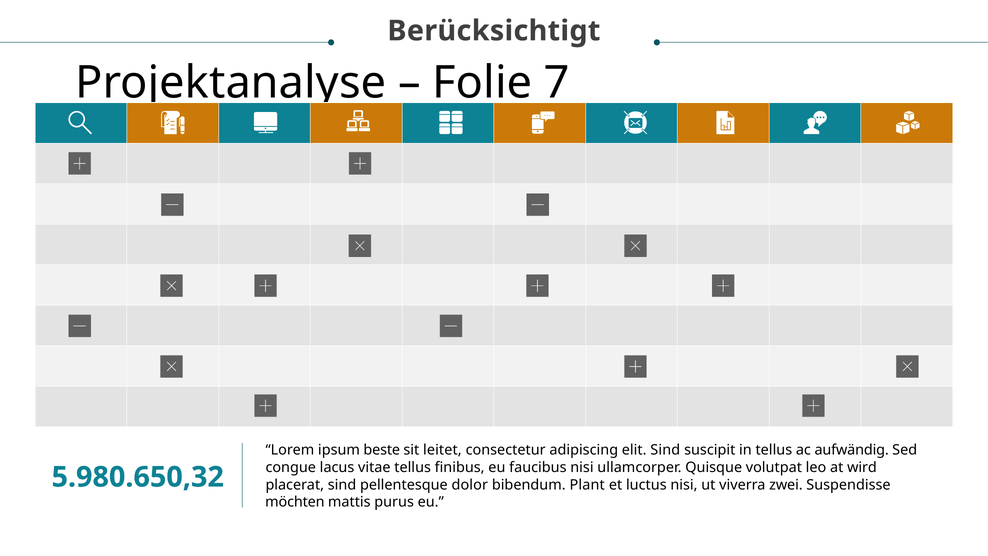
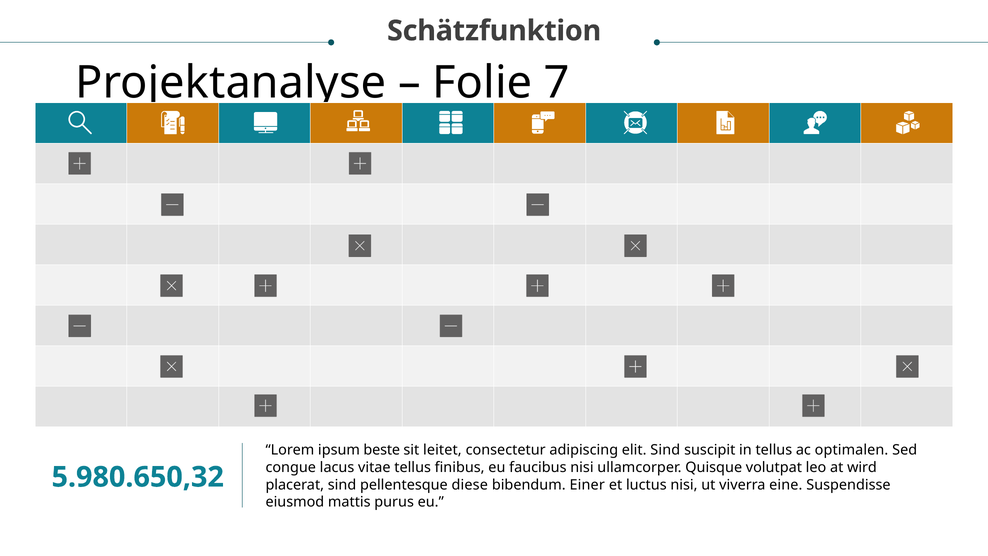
Berücksichtigt: Berücksichtigt -> Schätzfunktion
aufwändig: aufwändig -> optimalen
dolor: dolor -> diese
Plant: Plant -> Einer
zwei: zwei -> eine
möchten: möchten -> eiusmod
